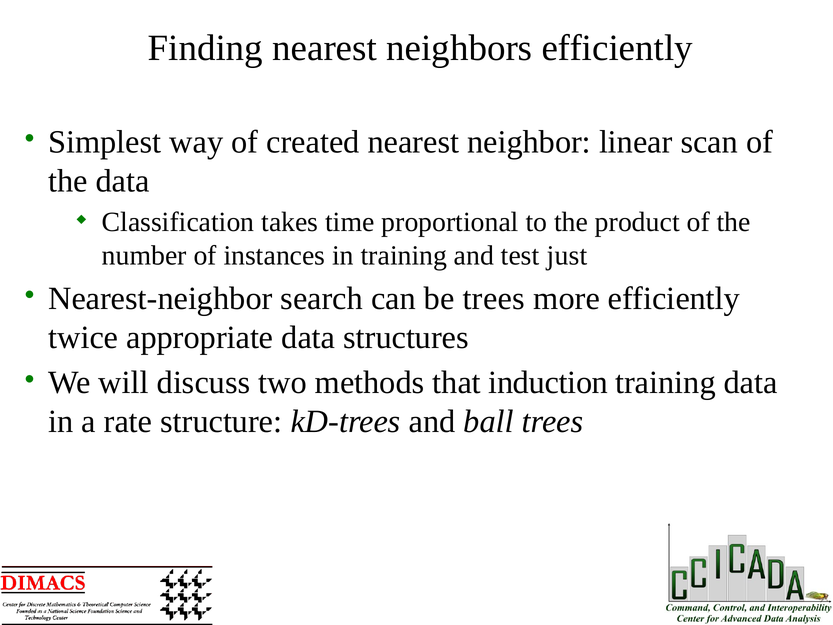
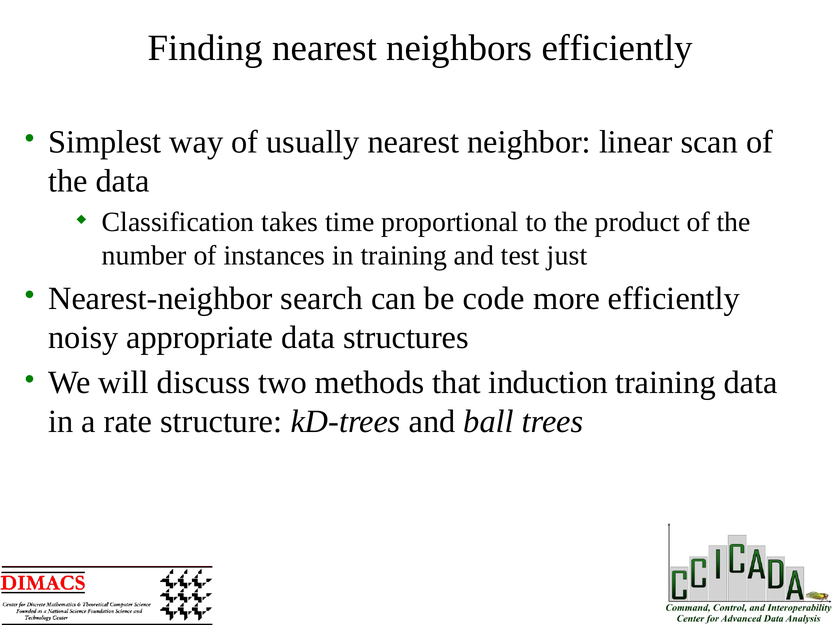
created: created -> usually
be trees: trees -> code
twice: twice -> noisy
